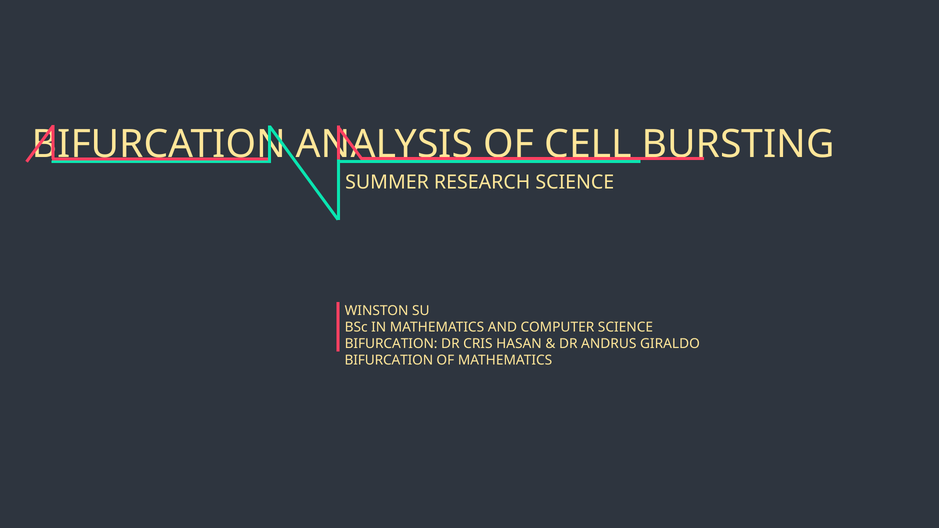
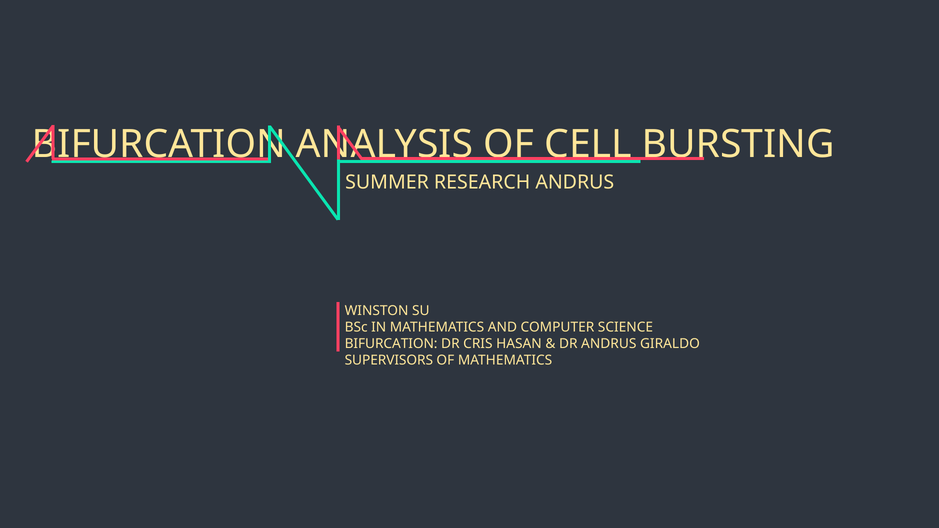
RESEARCH SCIENCE: SCIENCE -> ANDRUS
BIFURCATION at (389, 360): BIFURCATION -> SUPERVISORS
